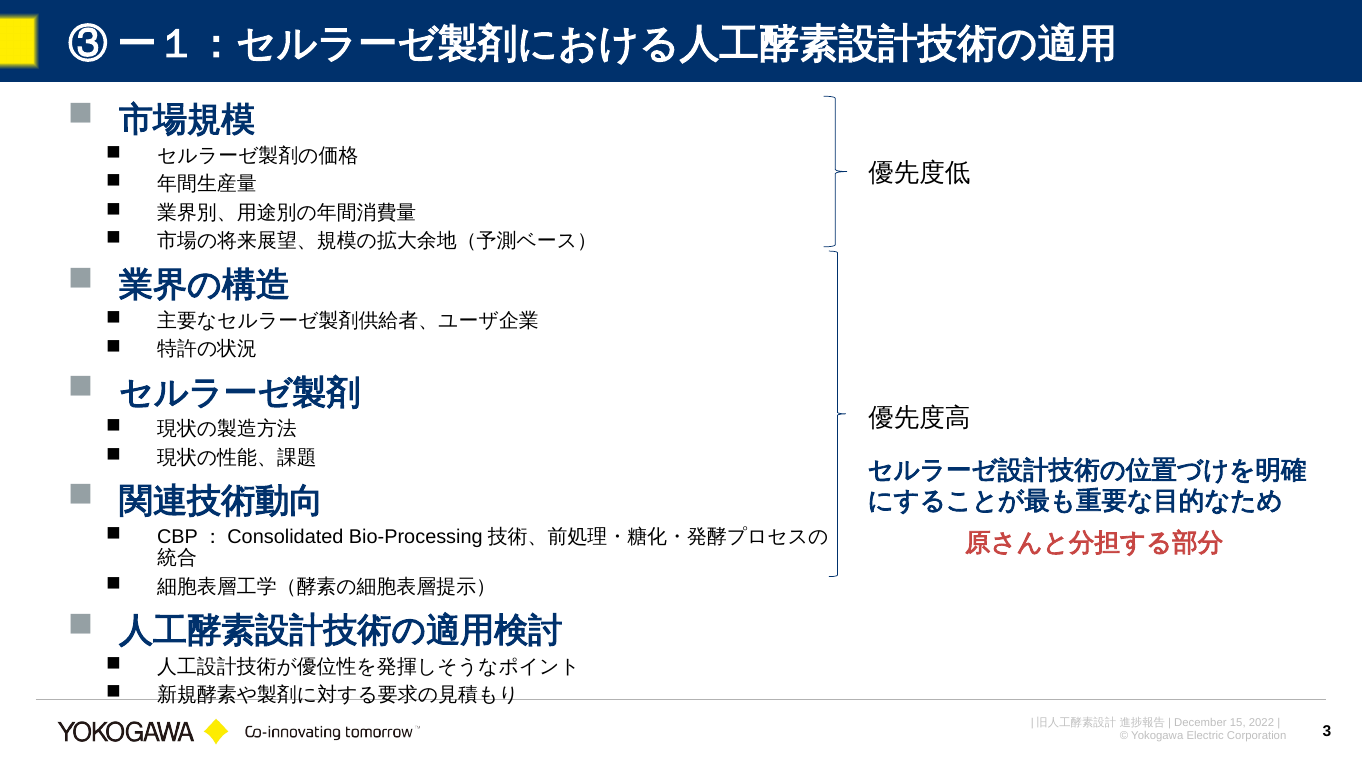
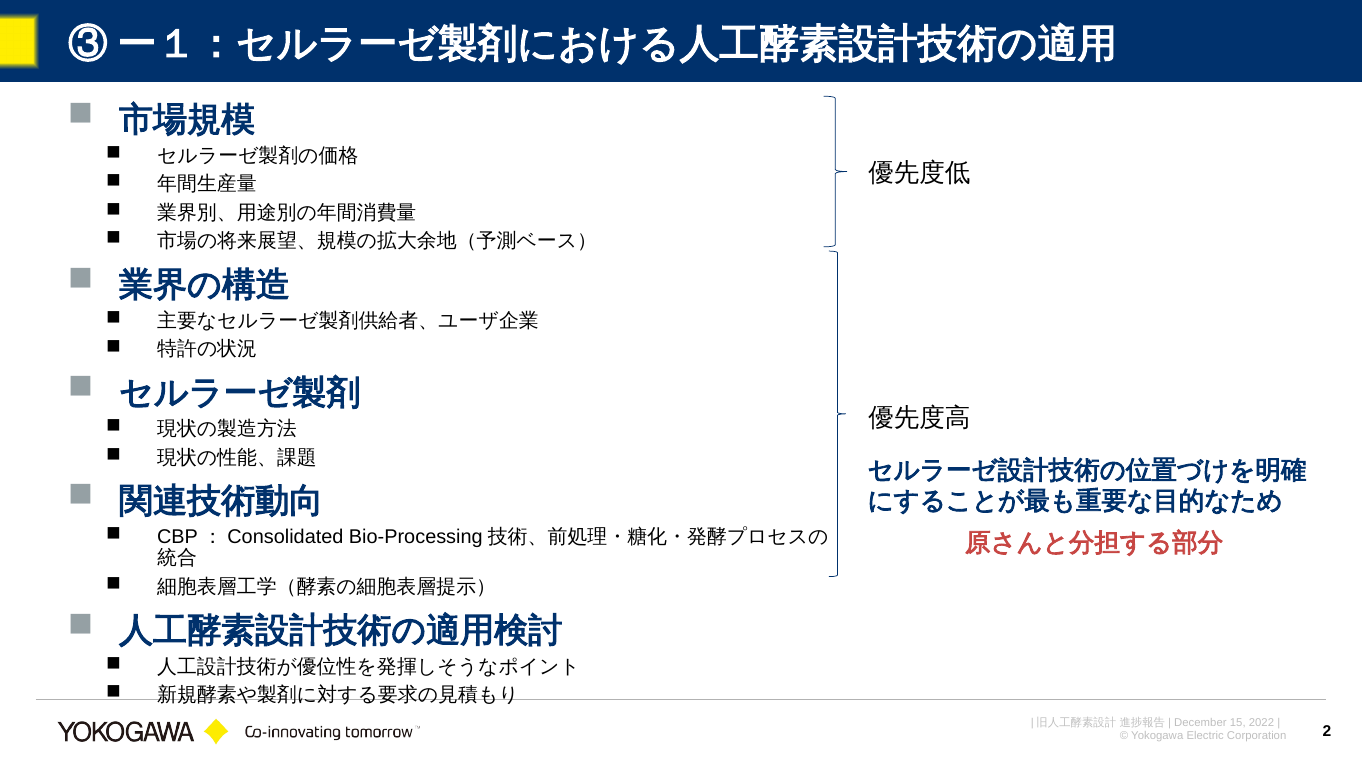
3: 3 -> 2
